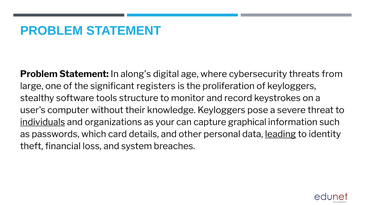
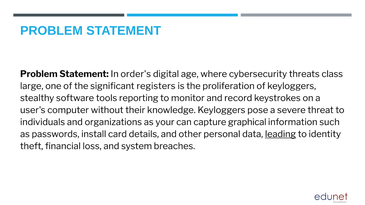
along's: along's -> order's
from: from -> class
structure: structure -> reporting
individuals underline: present -> none
which: which -> install
